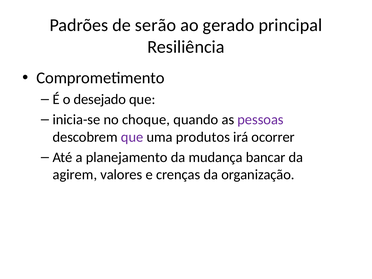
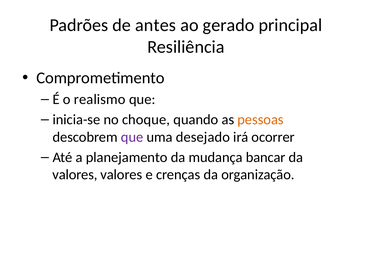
serão: serão -> antes
desejado: desejado -> realismo
pessoas colour: purple -> orange
produtos: produtos -> desejado
agirem at (75, 175): agirem -> valores
